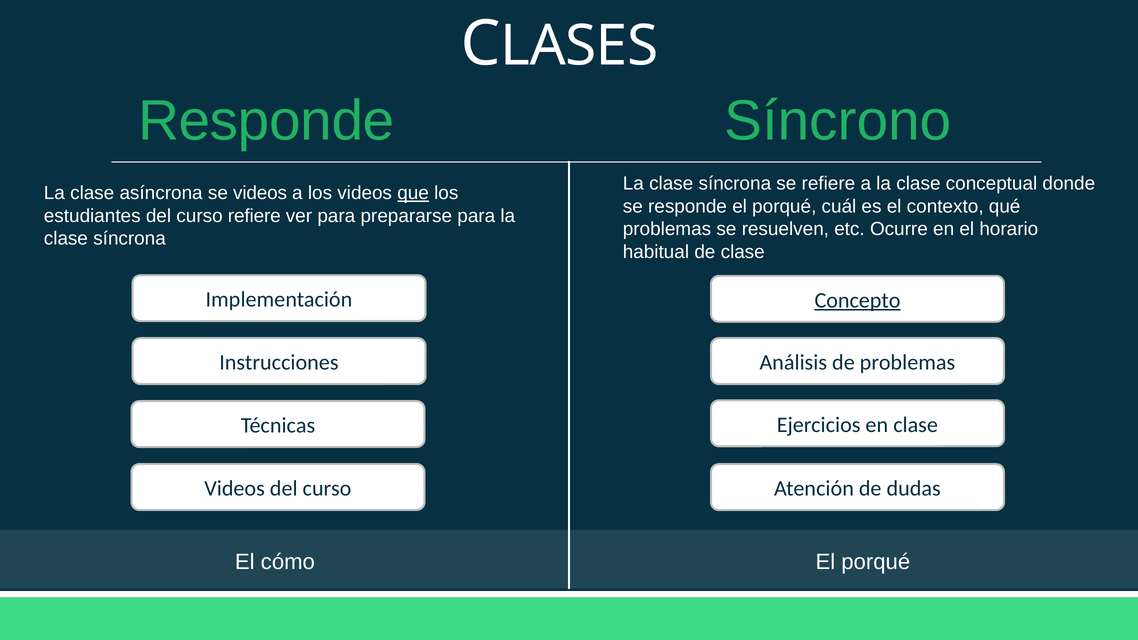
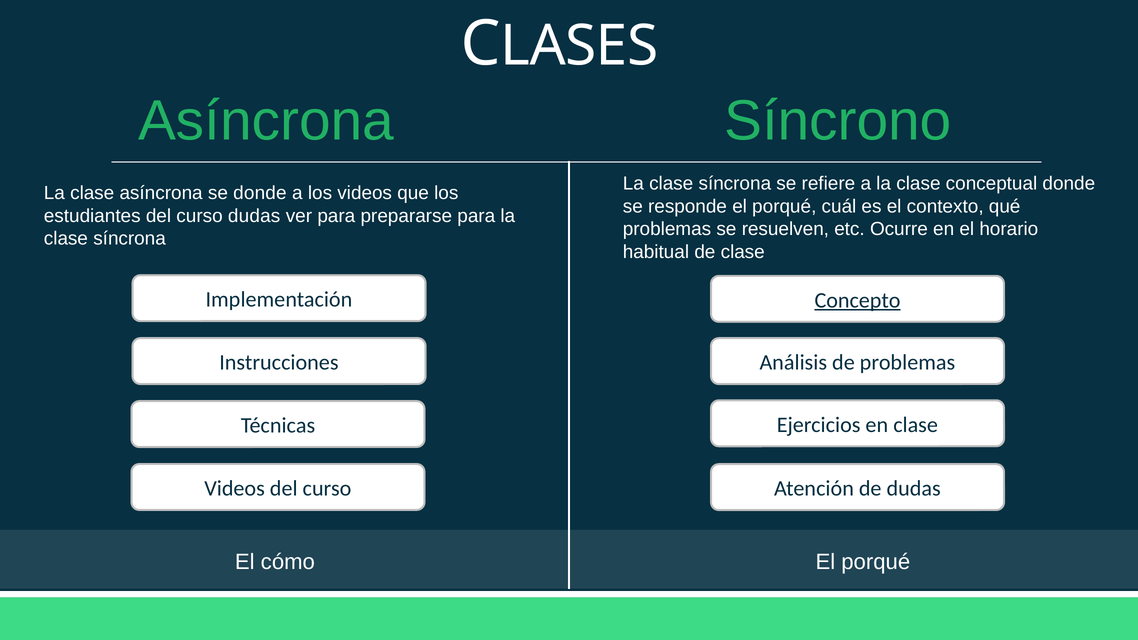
Responde at (266, 121): Responde -> Asíncrona
se videos: videos -> donde
que underline: present -> none
curso refiere: refiere -> dudas
